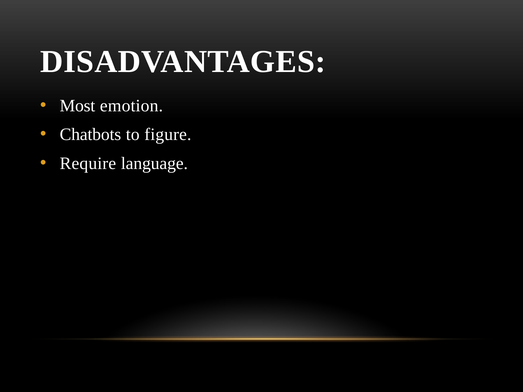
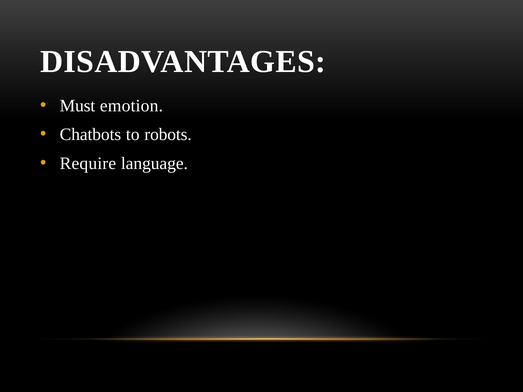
Most: Most -> Must
figure: figure -> robots
